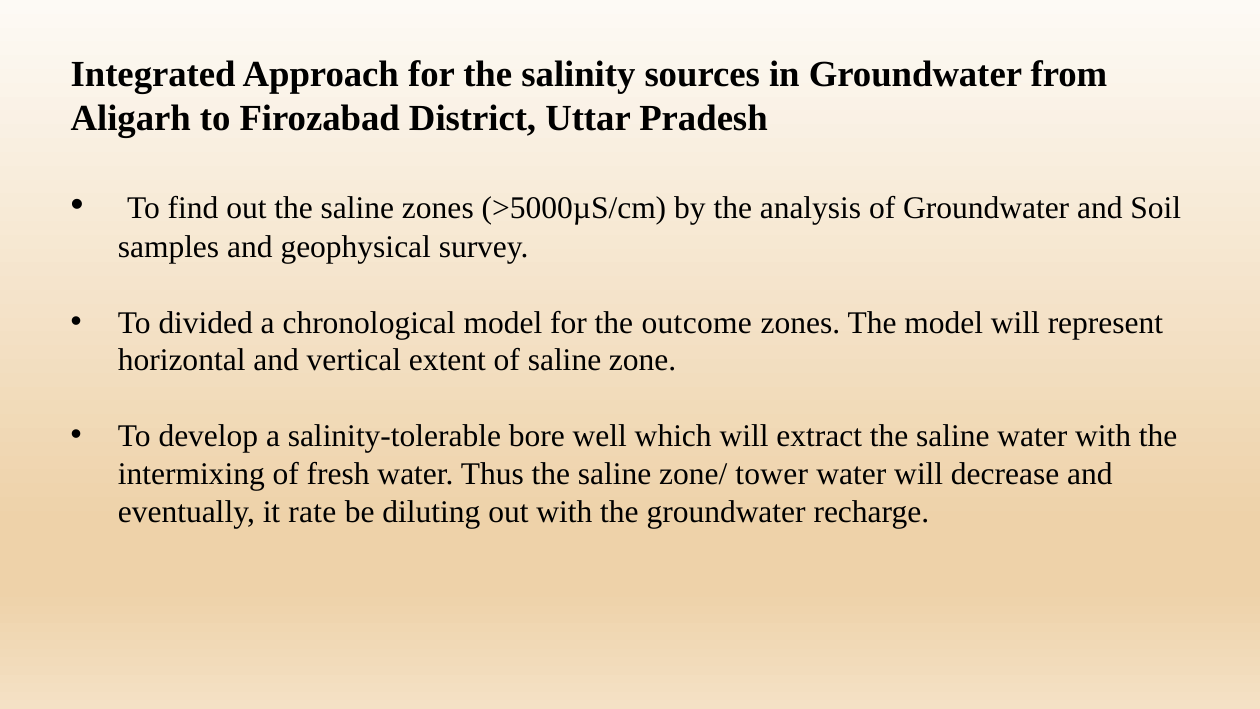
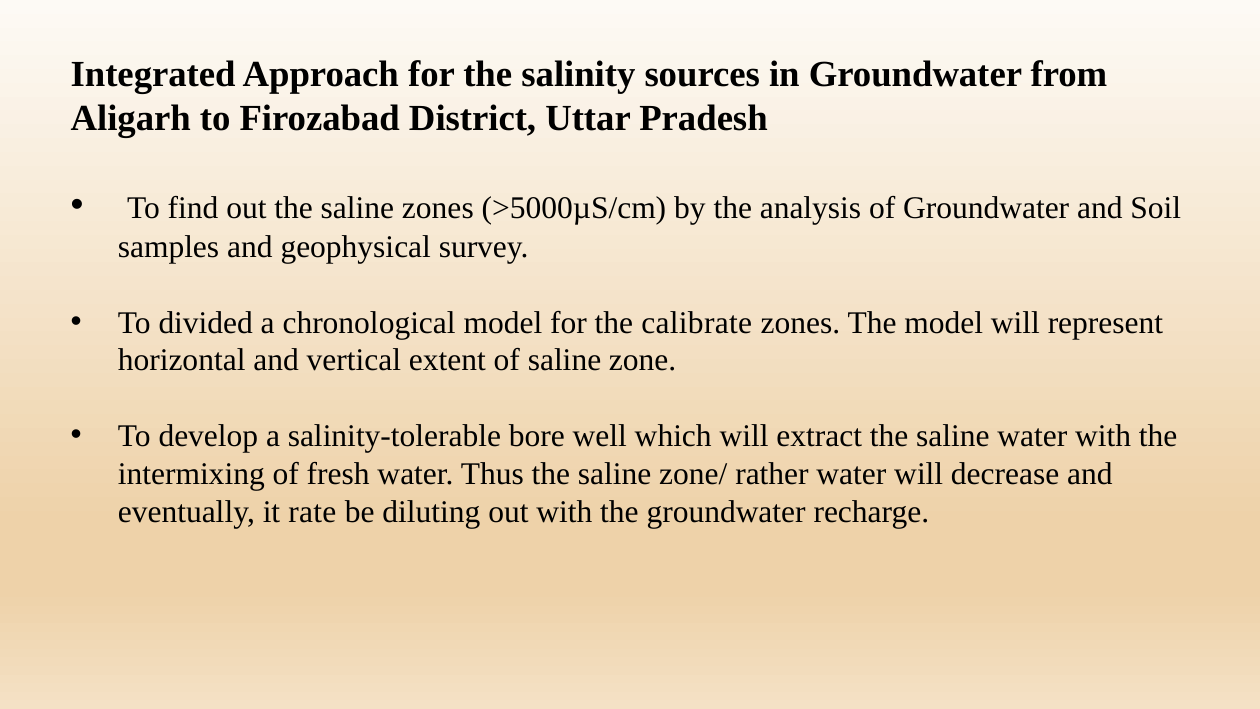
outcome: outcome -> calibrate
tower: tower -> rather
